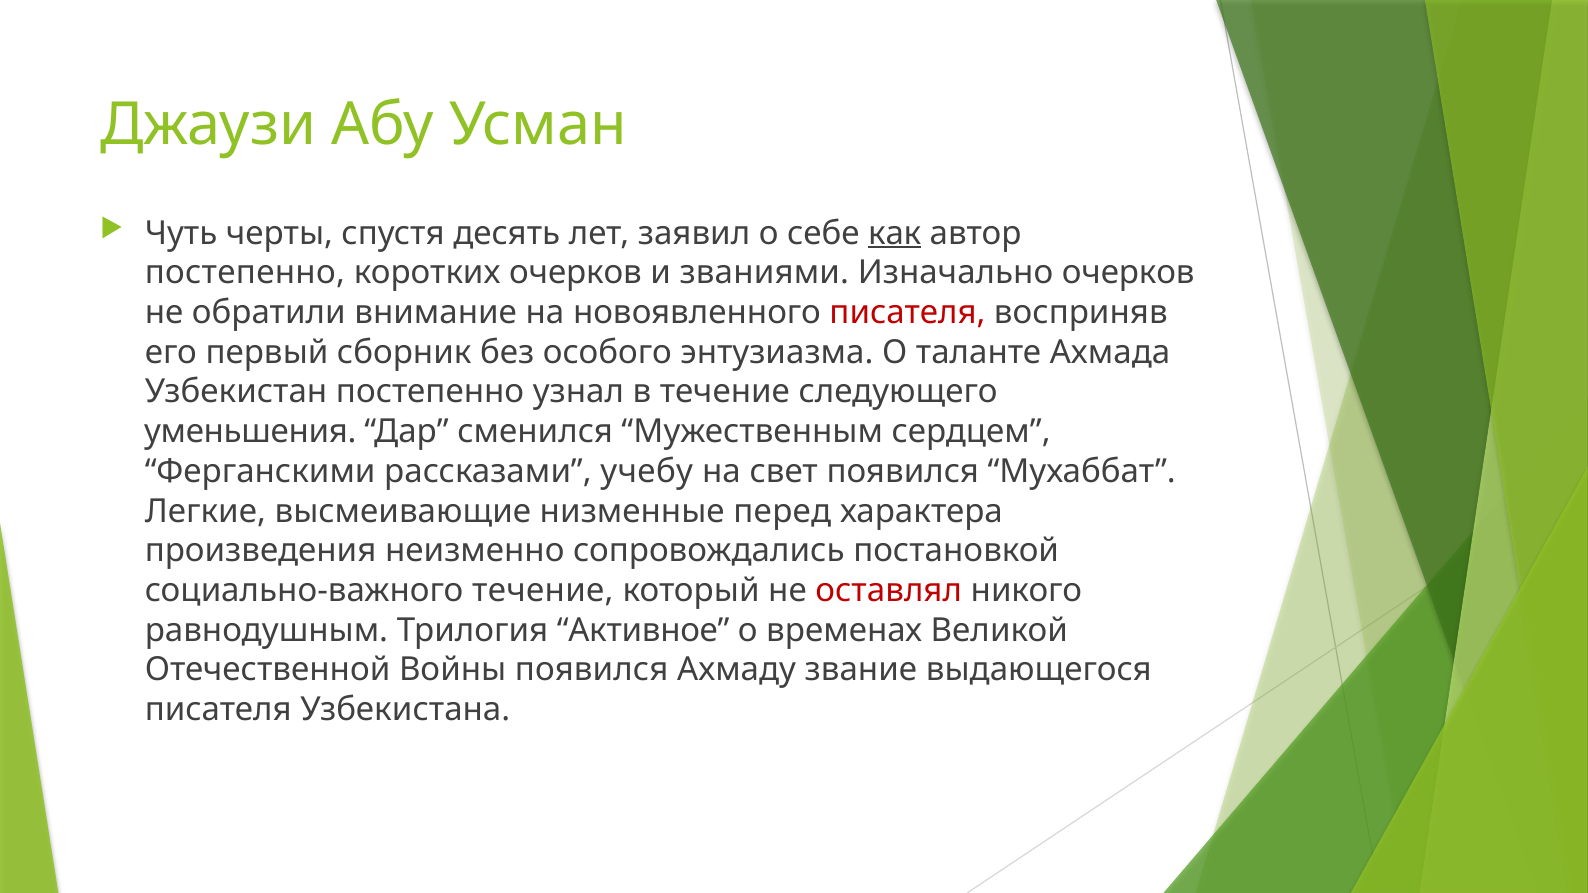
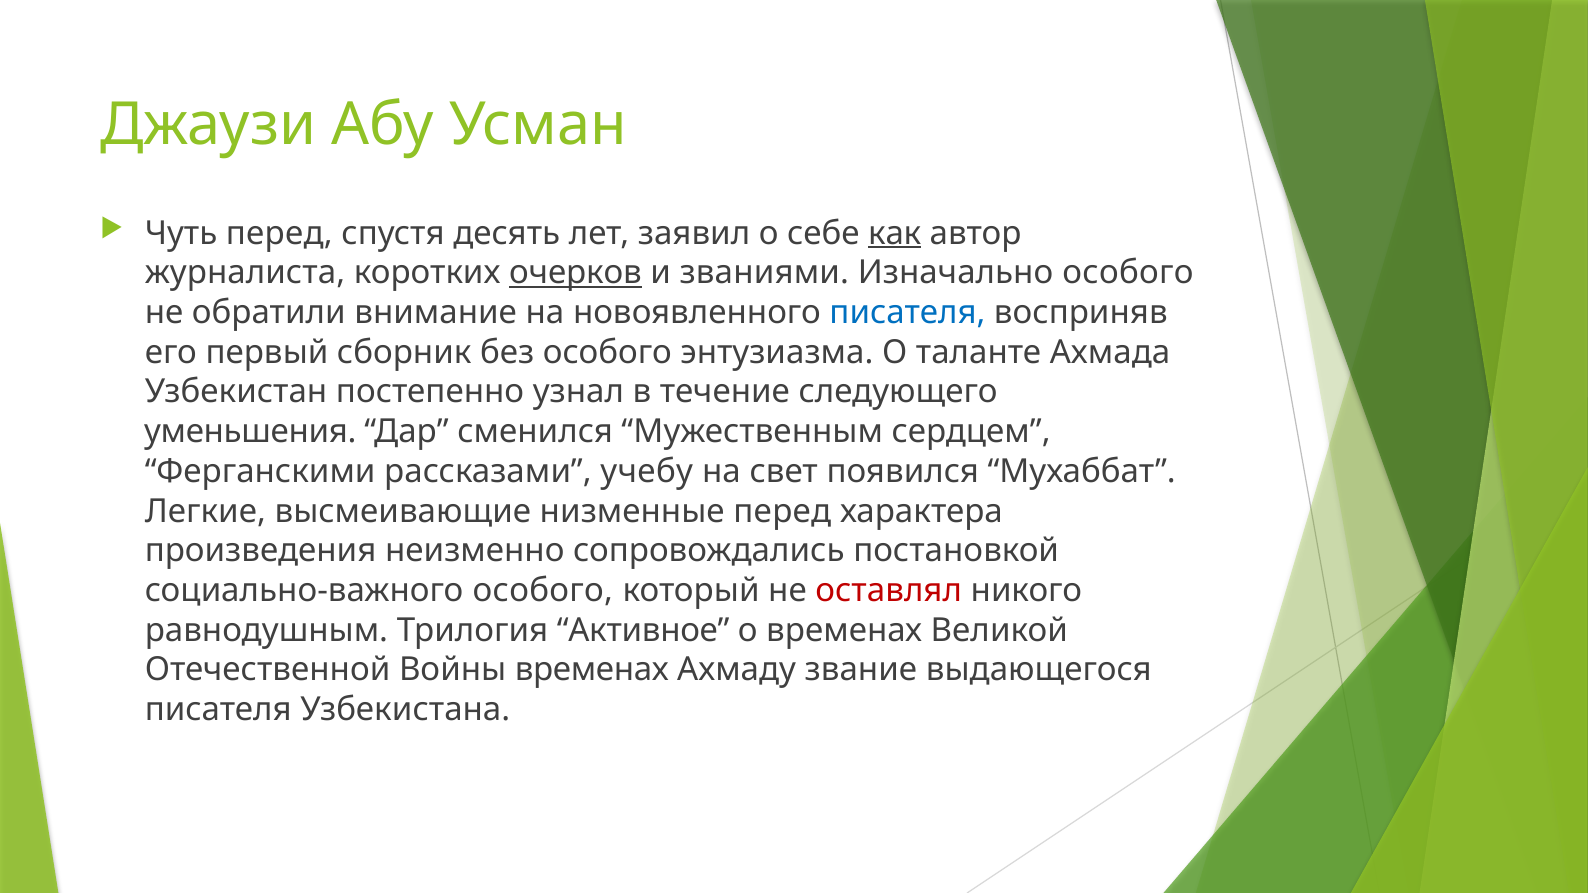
Чуть черты: черты -> перед
постепенно at (245, 273): постепенно -> журналиста
очерков at (576, 273) underline: none -> present
Изначально очерков: очерков -> особого
писателя at (907, 313) colour: red -> blue
социально-важного течение: течение -> особого
Войны появился: появился -> временах
